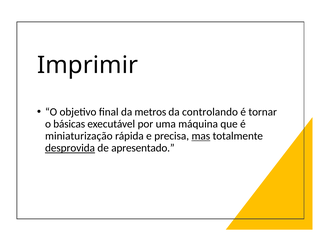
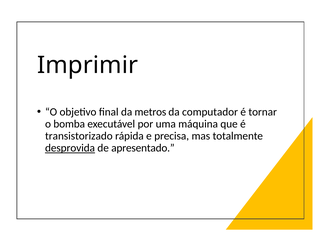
controlando: controlando -> computador
básicas: básicas -> bomba
miniaturização: miniaturização -> transistorizado
mas underline: present -> none
